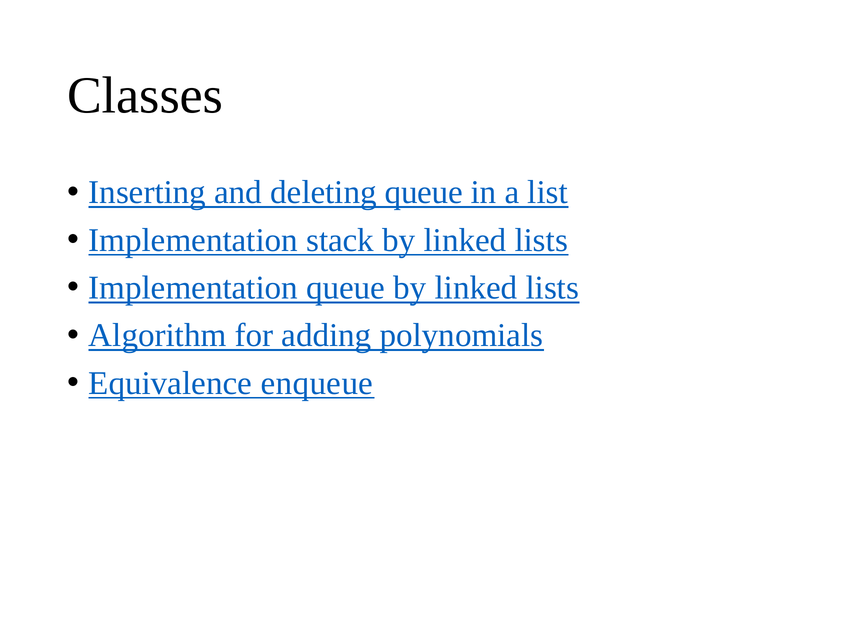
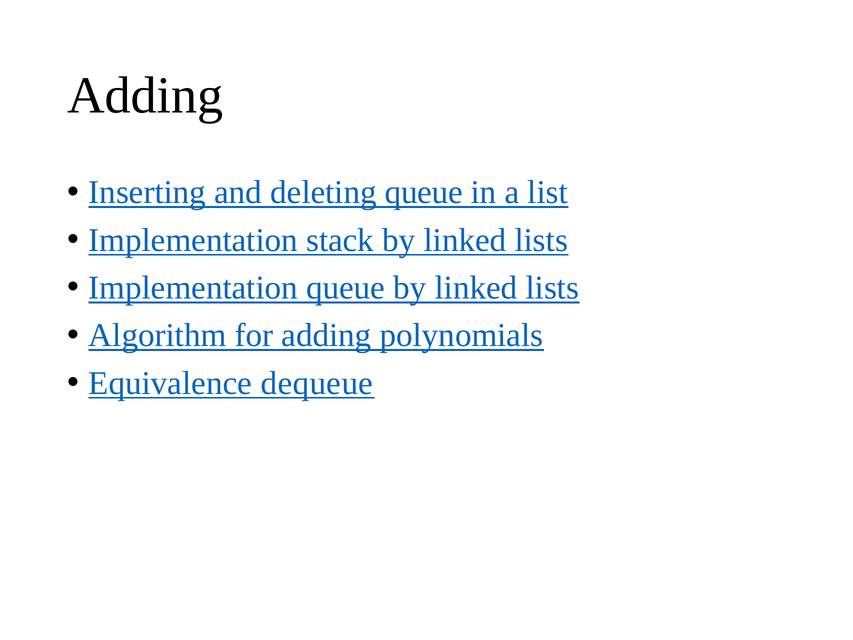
Classes at (145, 96): Classes -> Adding
enqueue: enqueue -> dequeue
